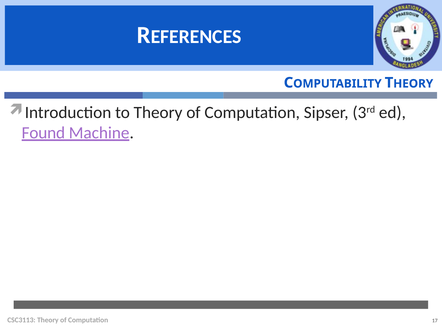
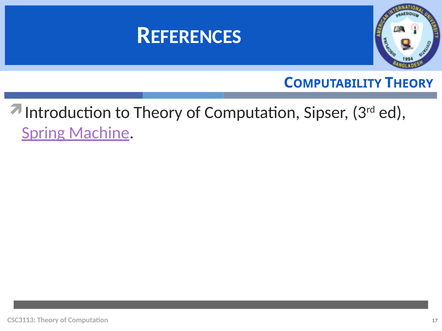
Found: Found -> Spring
